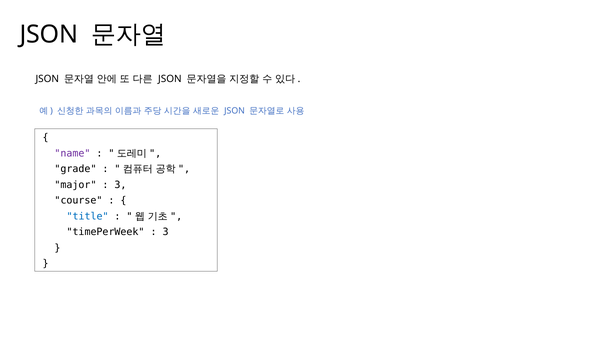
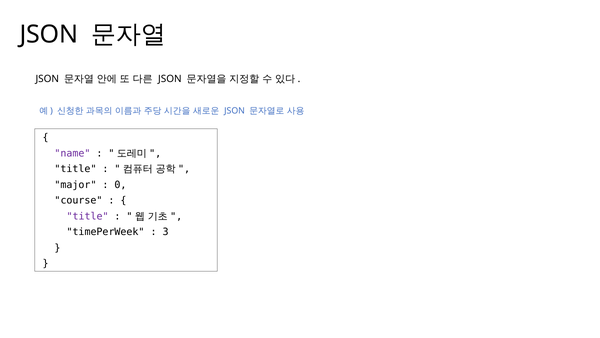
grade at (76, 169): grade -> title
3 at (120, 185): 3 -> 0
title at (88, 216) colour: blue -> purple
